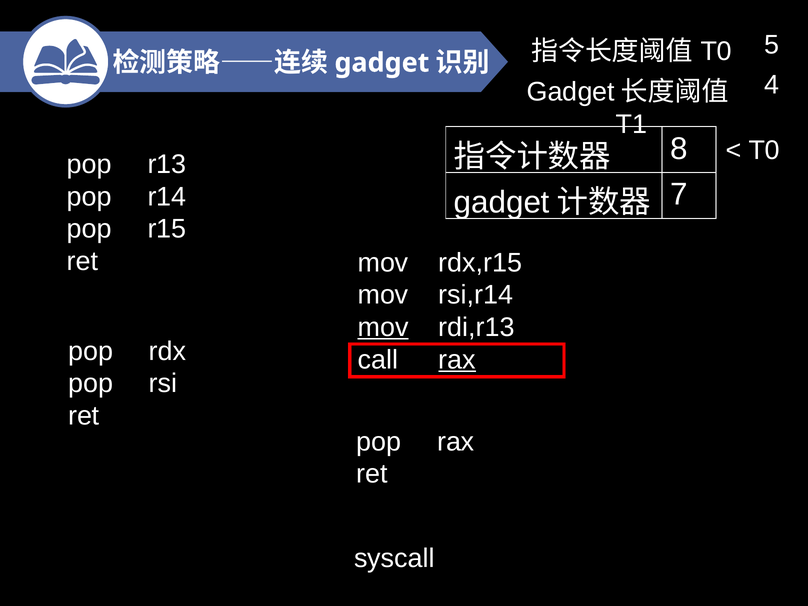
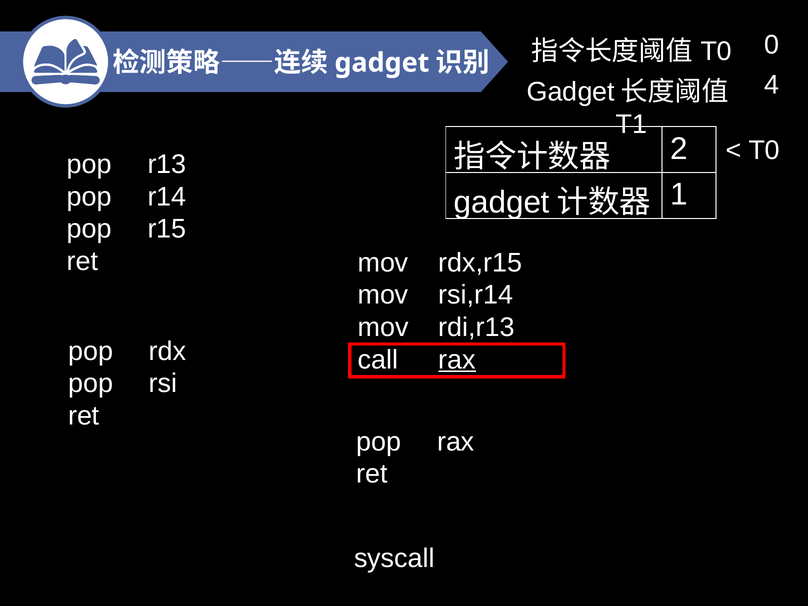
5: 5 -> 0
8: 8 -> 2
7: 7 -> 1
mov at (383, 327) underline: present -> none
